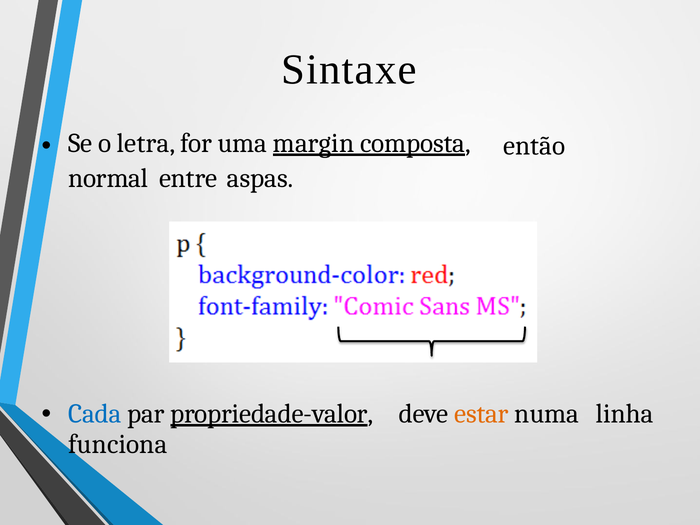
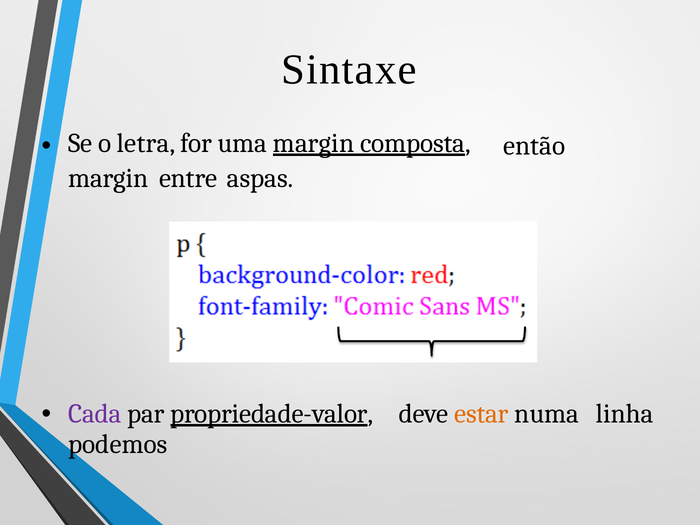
normal at (108, 178): normal -> margin
Cada colour: blue -> purple
funciona: funciona -> podemos
